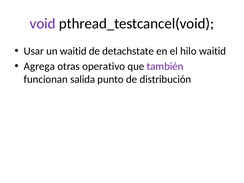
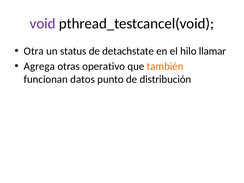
Usar: Usar -> Otra
un waitid: waitid -> status
hilo waitid: waitid -> llamar
también colour: purple -> orange
salida: salida -> datos
